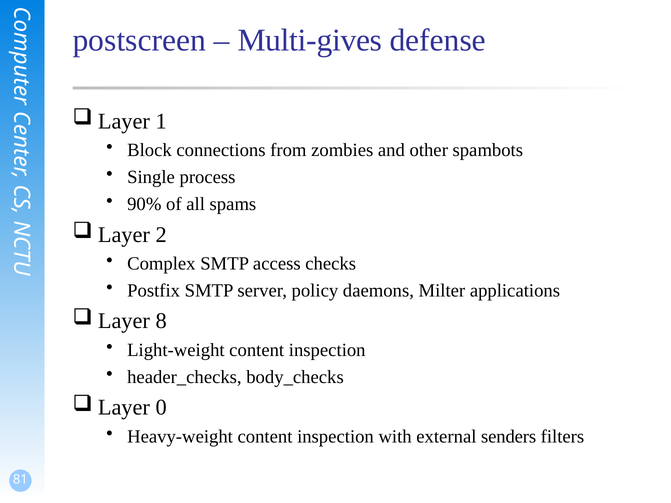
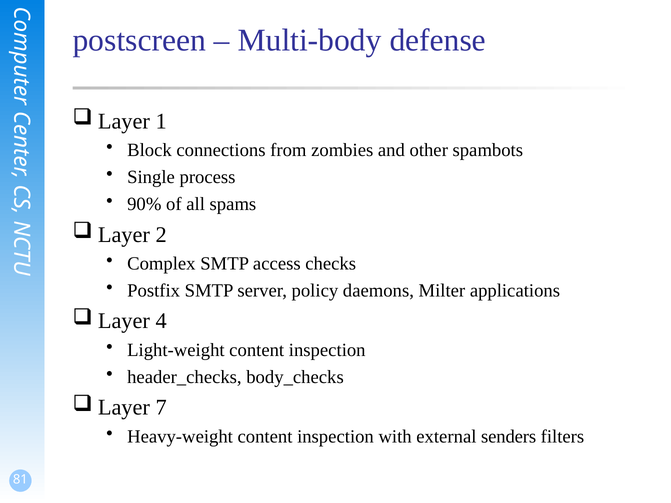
Multi-gives: Multi-gives -> Multi-body
8: 8 -> 4
0: 0 -> 7
